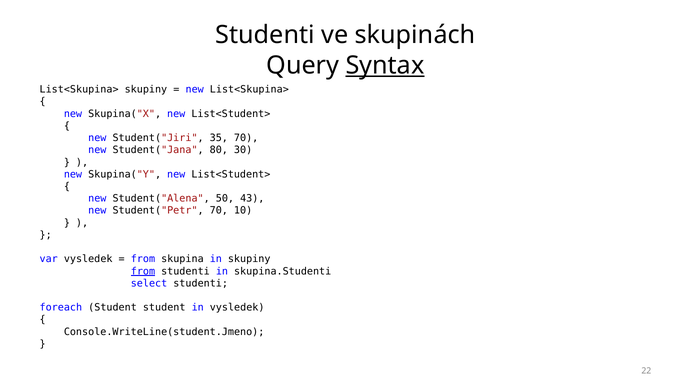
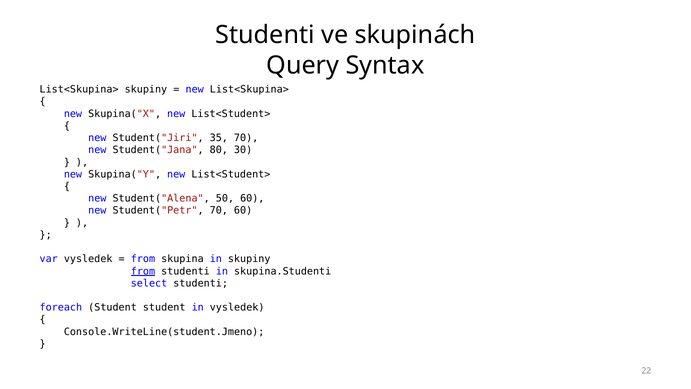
Syntax underline: present -> none
50 43: 43 -> 60
70 10: 10 -> 60
